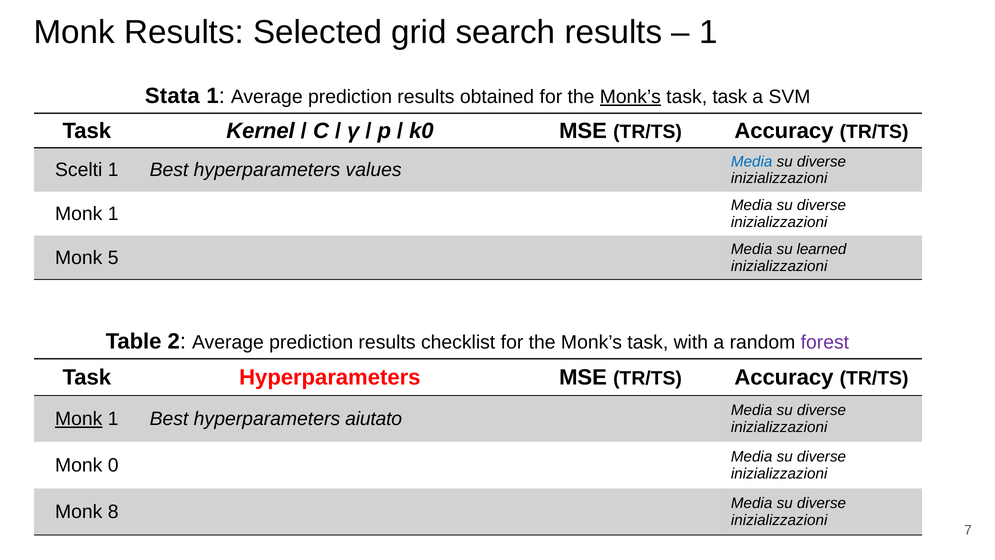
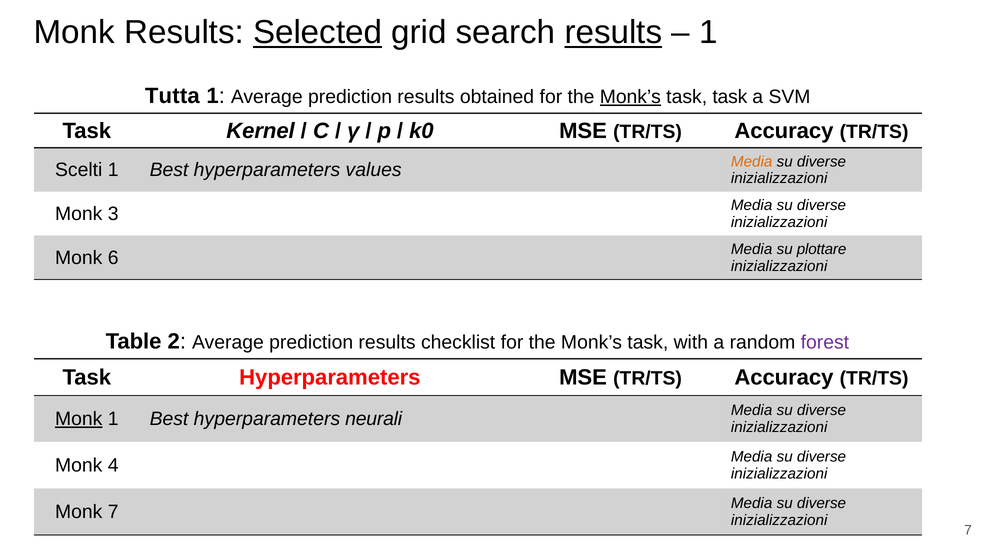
Selected underline: none -> present
results at (613, 32) underline: none -> present
Stata: Stata -> Tutta
Media at (752, 161) colour: blue -> orange
1 at (113, 214): 1 -> 3
5: 5 -> 6
learned: learned -> plottare
aiutato: aiutato -> neurali
0: 0 -> 4
Monk 8: 8 -> 7
